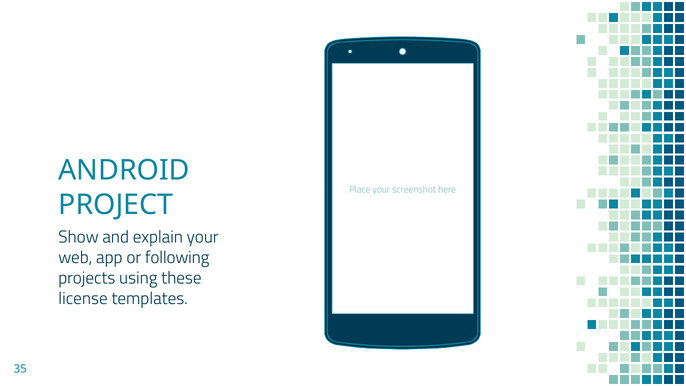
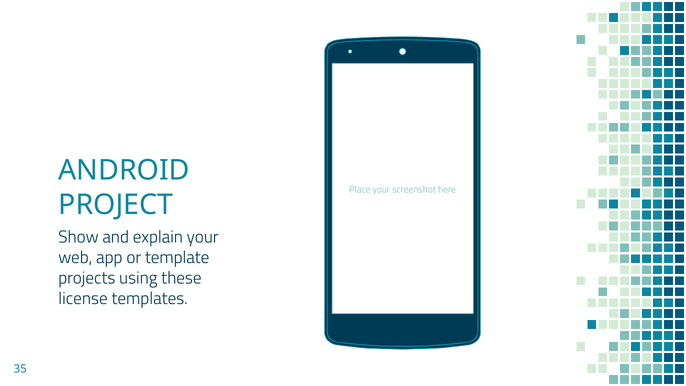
following: following -> template
